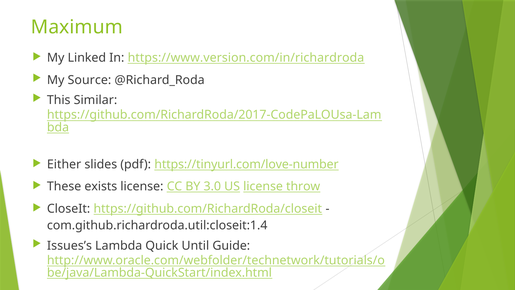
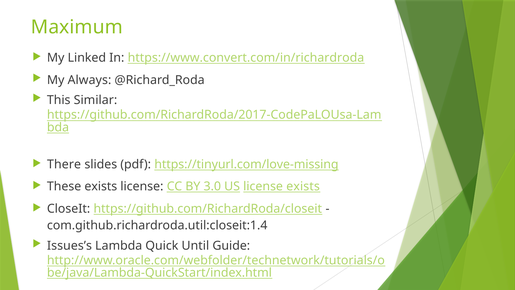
https://www.version.com/in/richardroda: https://www.version.com/in/richardroda -> https://www.convert.com/in/richardroda
Source: Source -> Always
Either: Either -> There
https://tinyurl.com/love-number: https://tinyurl.com/love-number -> https://tinyurl.com/love-missing
license throw: throw -> exists
